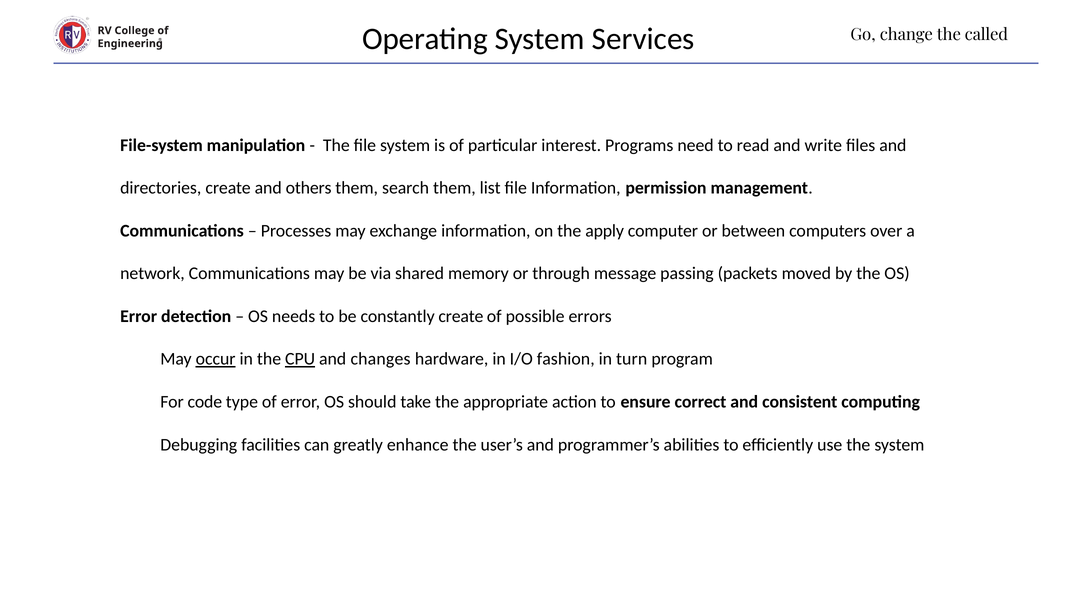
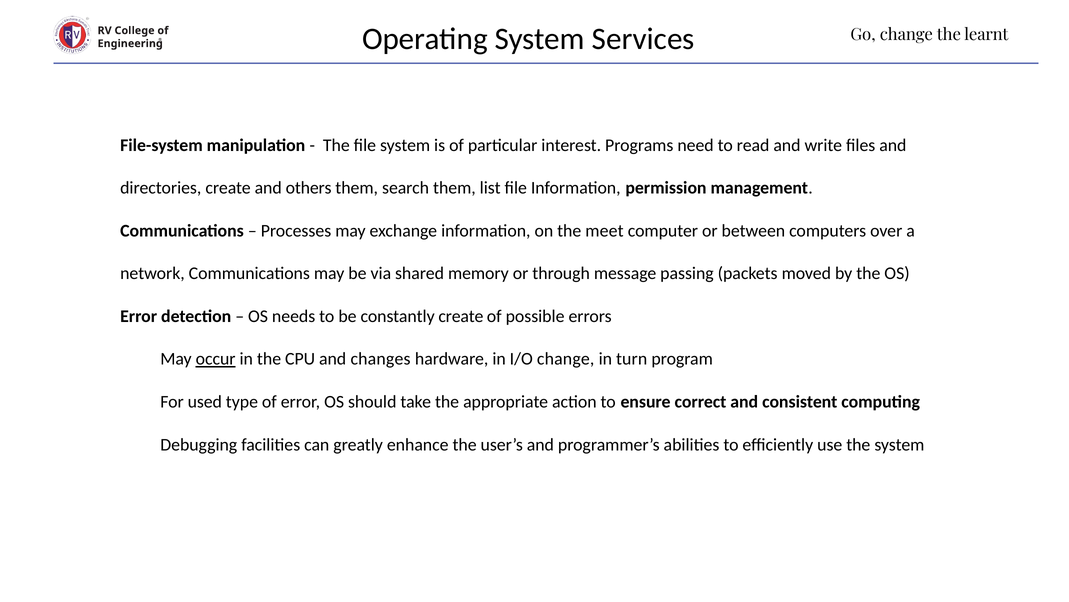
called: called -> learnt
apply: apply -> meet
CPU underline: present -> none
I/O fashion: fashion -> change
code: code -> used
